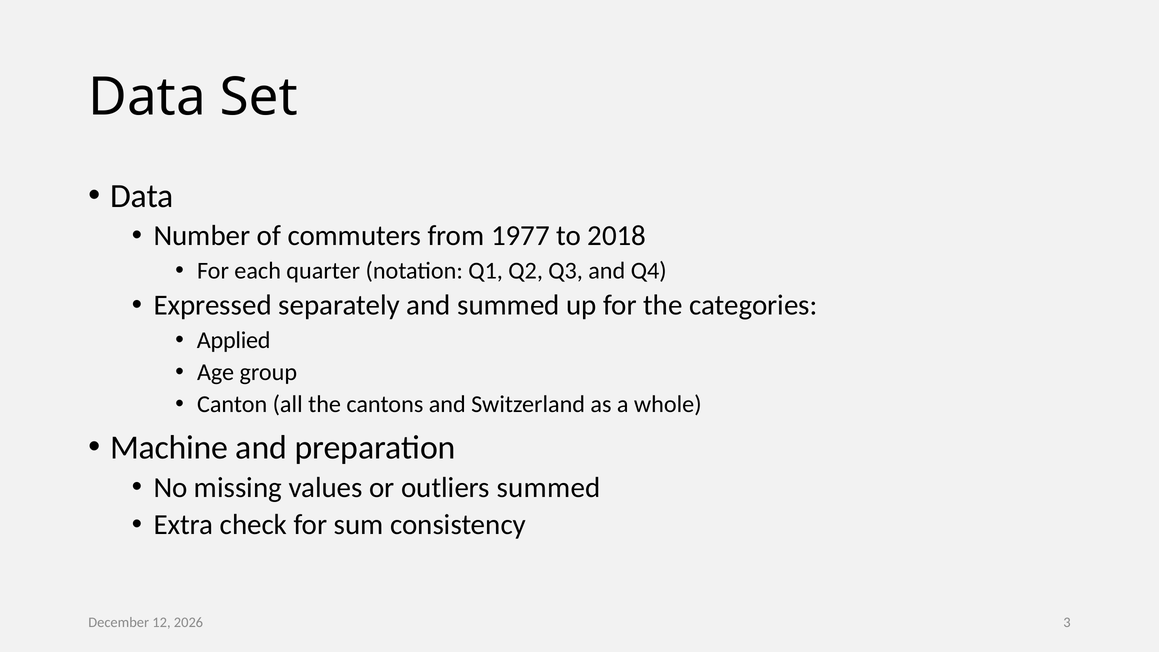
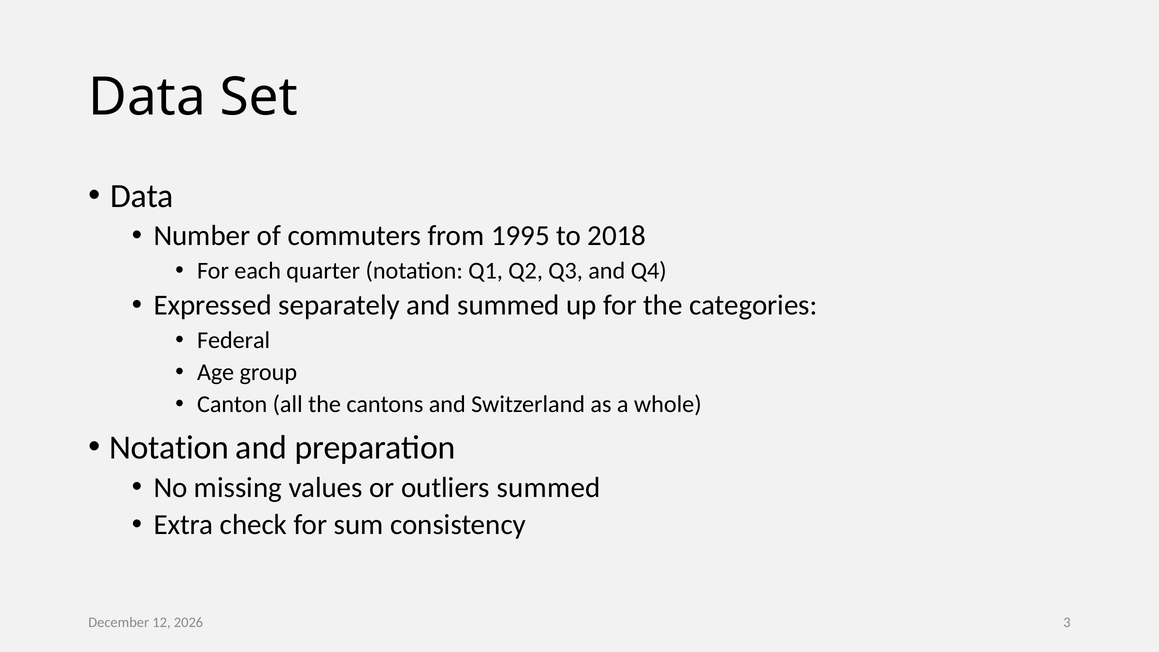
1977: 1977 -> 1995
Applied: Applied -> Federal
Machine at (169, 448): Machine -> Notation
